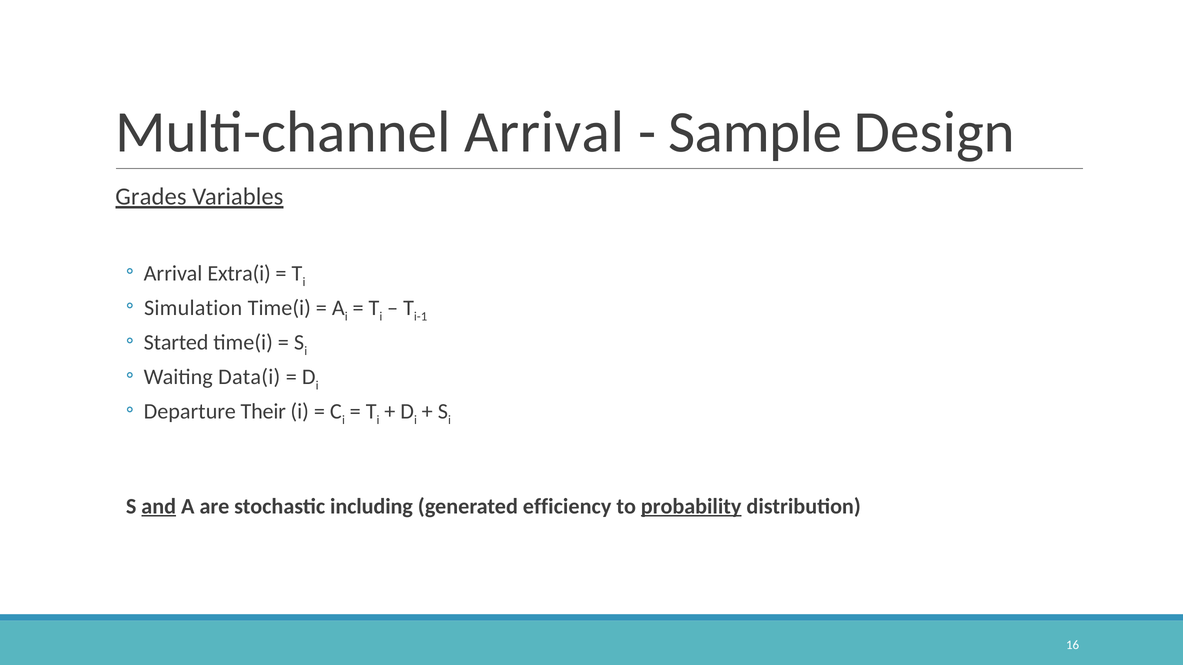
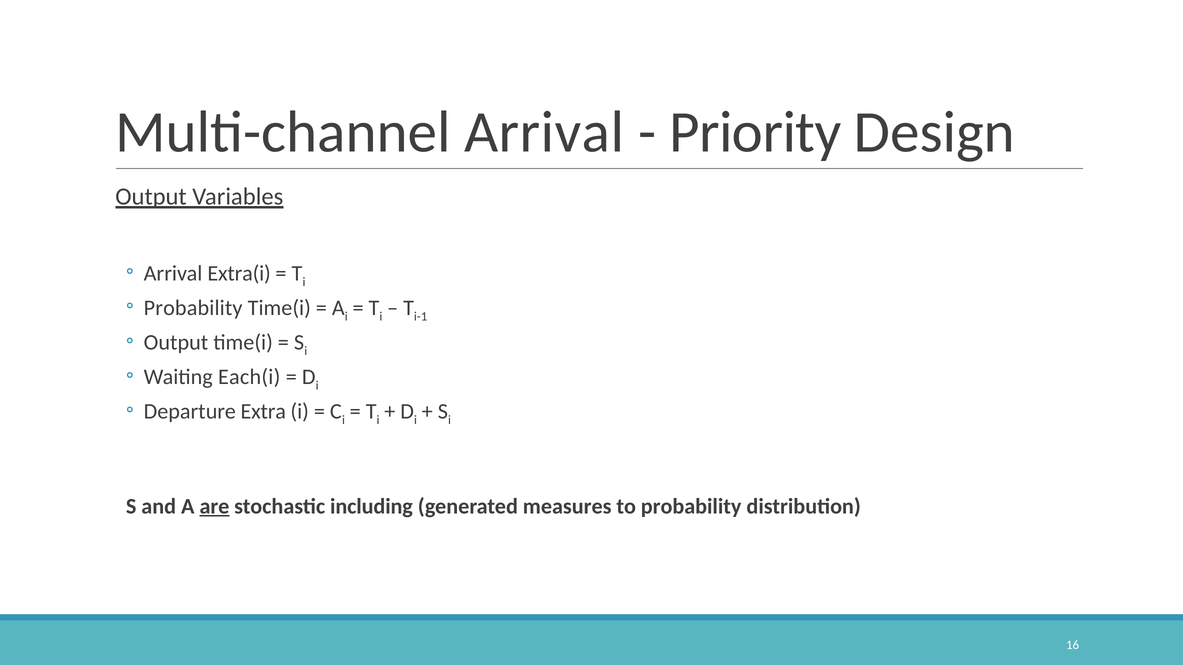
Sample: Sample -> Priority
Grades at (151, 197): Grades -> Output
Simulation at (193, 308): Simulation -> Probability
Started at (176, 343): Started -> Output
Data(i: Data(i -> Each(i
Their: Their -> Extra
and underline: present -> none
are underline: none -> present
efficiency: efficiency -> measures
probability at (691, 507) underline: present -> none
